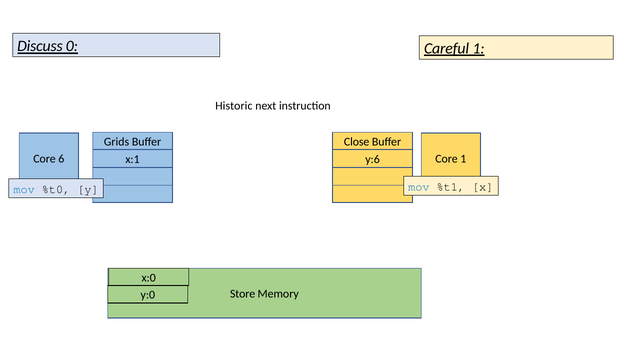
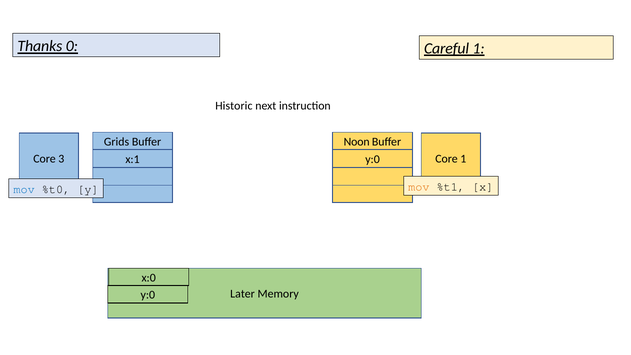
Discuss: Discuss -> Thanks
Close: Close -> Noon
6: 6 -> 3
y:6 at (373, 159): y:6 -> y:0
mov at (419, 187) colour: blue -> orange
Store: Store -> Later
